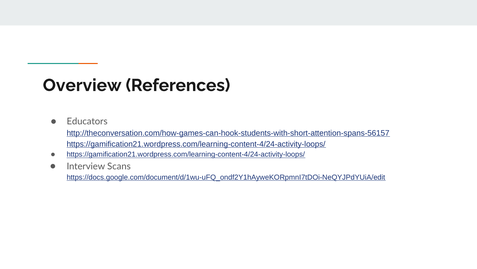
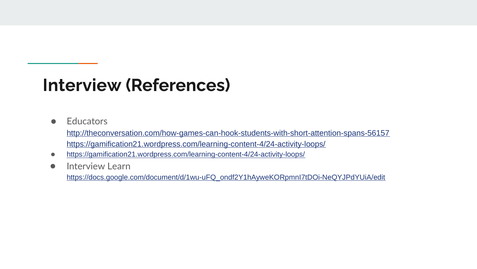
Overview at (82, 85): Overview -> Interview
Scans: Scans -> Learn
